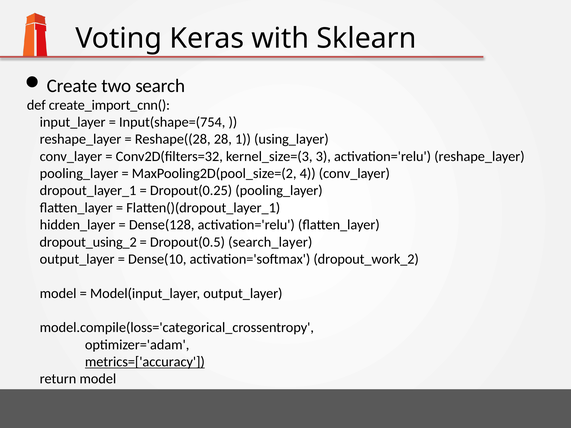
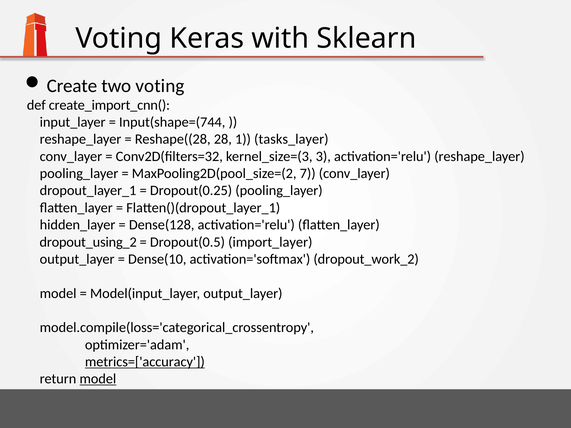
two search: search -> voting
Input(shape=(754: Input(shape=(754 -> Input(shape=(744
using_layer: using_layer -> tasks_layer
4: 4 -> 7
search_layer: search_layer -> import_layer
model at (98, 379) underline: none -> present
